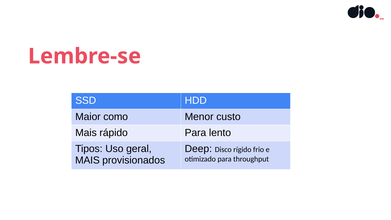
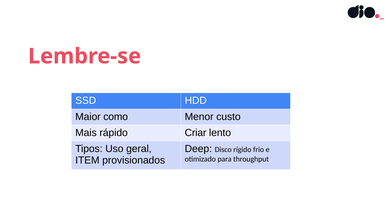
rápido Para: Para -> Criar
MAIS at (87, 160): MAIS -> ITEM
